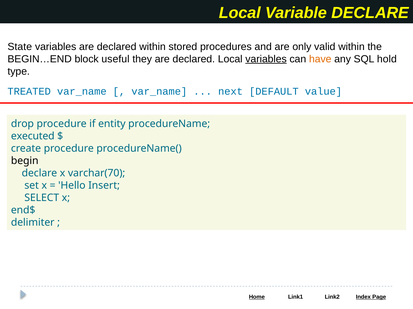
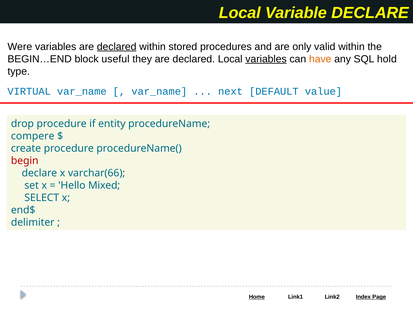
State: State -> Were
declared at (117, 47) underline: none -> present
TREATED: TREATED -> VIRTUAL
executed: executed -> compere
begin colour: black -> red
varchar(70: varchar(70 -> varchar(66
Insert: Insert -> Mixed
